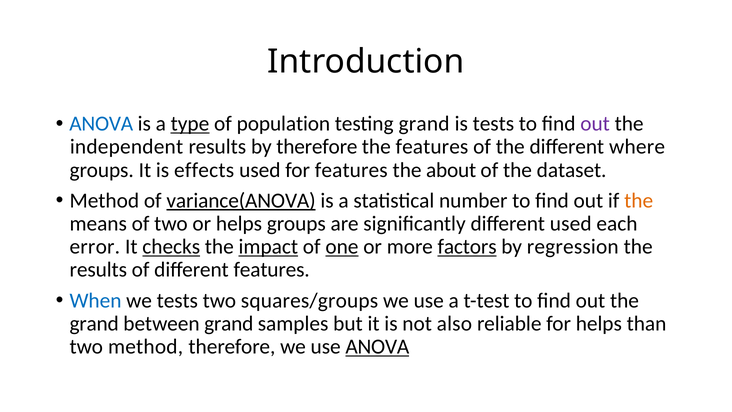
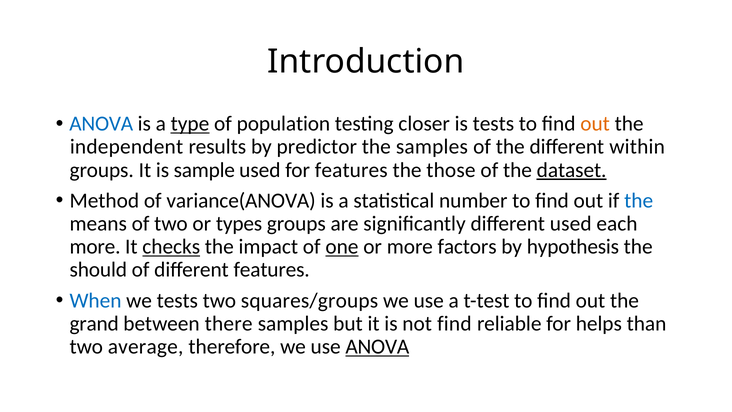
testing grand: grand -> closer
out at (595, 124) colour: purple -> orange
by therefore: therefore -> predictor
the features: features -> samples
where: where -> within
effects: effects -> sample
about: about -> those
dataset underline: none -> present
variance(ANOVA underline: present -> none
the at (639, 201) colour: orange -> blue
or helps: helps -> types
error at (95, 247): error -> more
impact underline: present -> none
factors underline: present -> none
regression: regression -> hypothesis
results at (98, 270): results -> should
between grand: grand -> there
not also: also -> find
two method: method -> average
